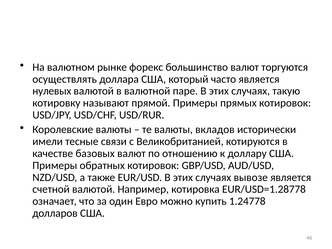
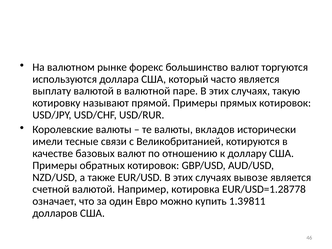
осуществлять: осуществлять -> используются
нулевых: нулевых -> выплату
1.24778: 1.24778 -> 1.39811
